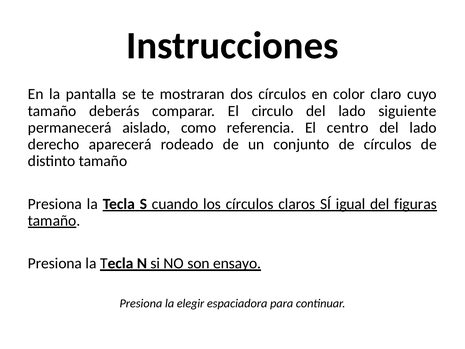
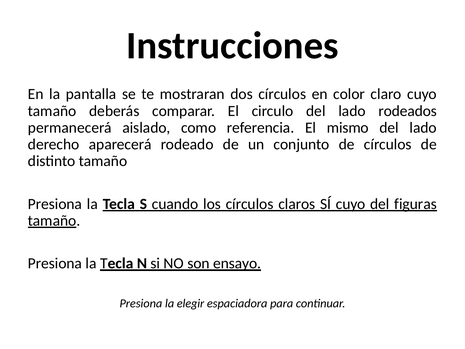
siguiente: siguiente -> rodeados
centro: centro -> mismo
SÍ igual: igual -> cuyo
